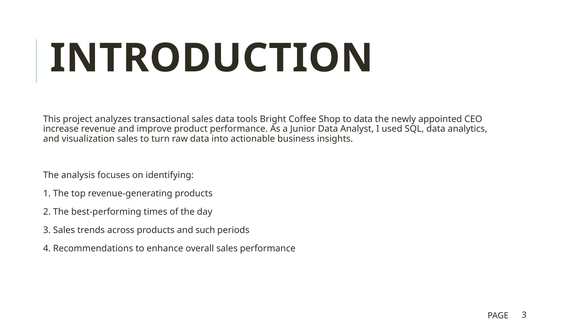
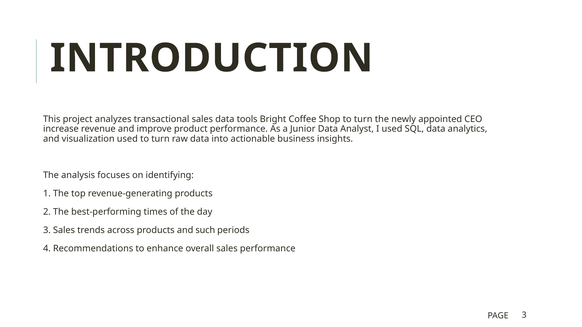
Shop to data: data -> turn
visualization sales: sales -> used
